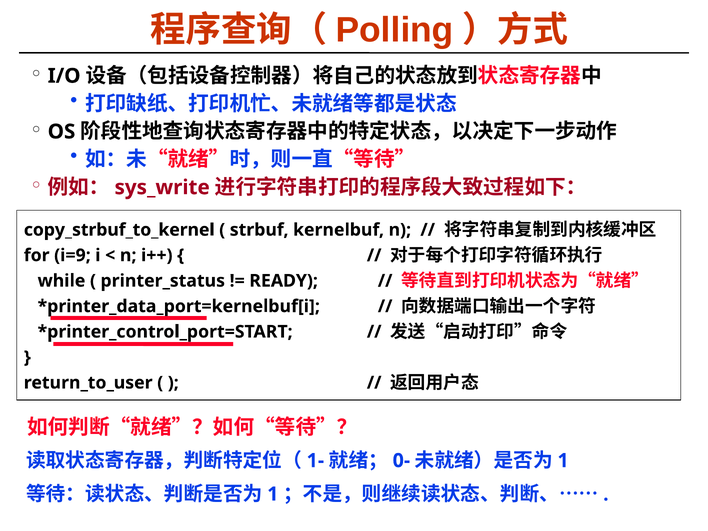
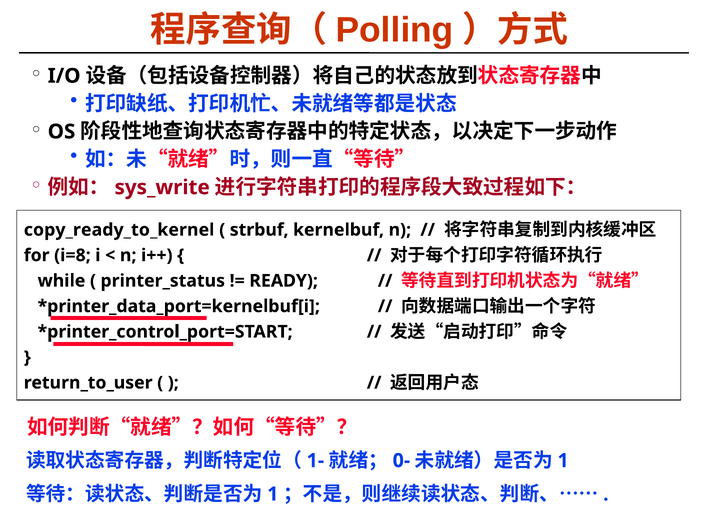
copy_strbuf_to_kernel: copy_strbuf_to_kernel -> copy_ready_to_kernel
i=9: i=9 -> i=8
